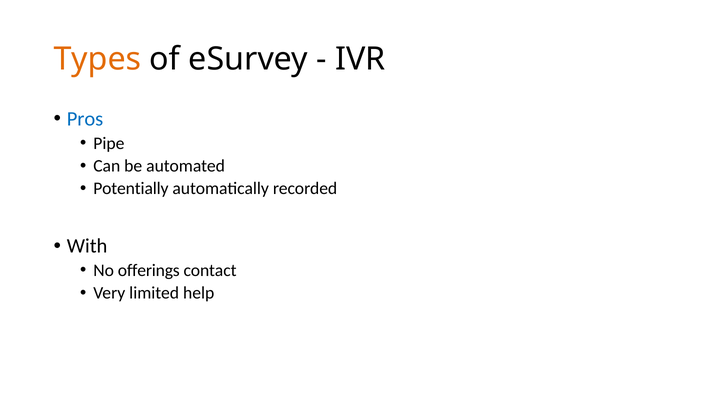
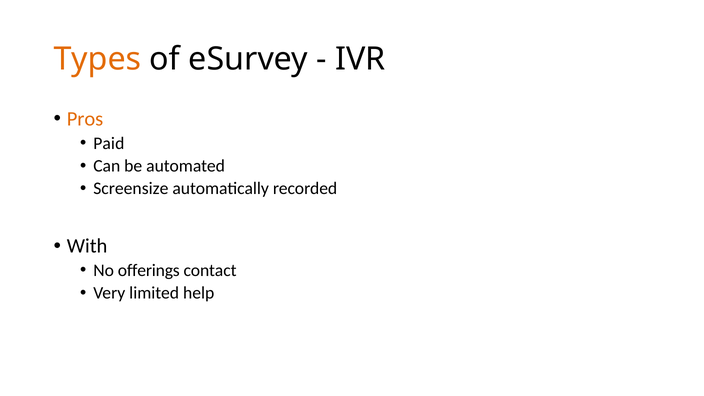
Pros colour: blue -> orange
Pipe: Pipe -> Paid
Potentially: Potentially -> Screensize
